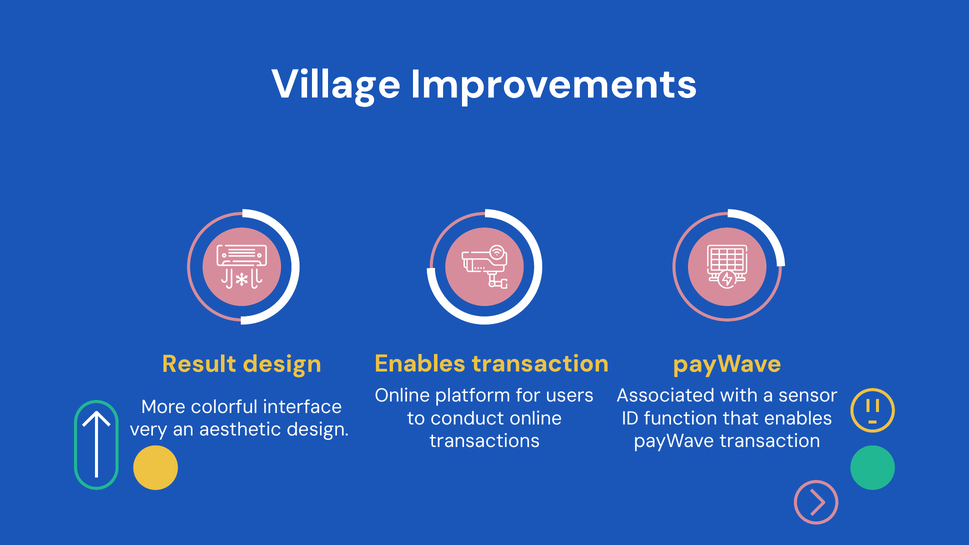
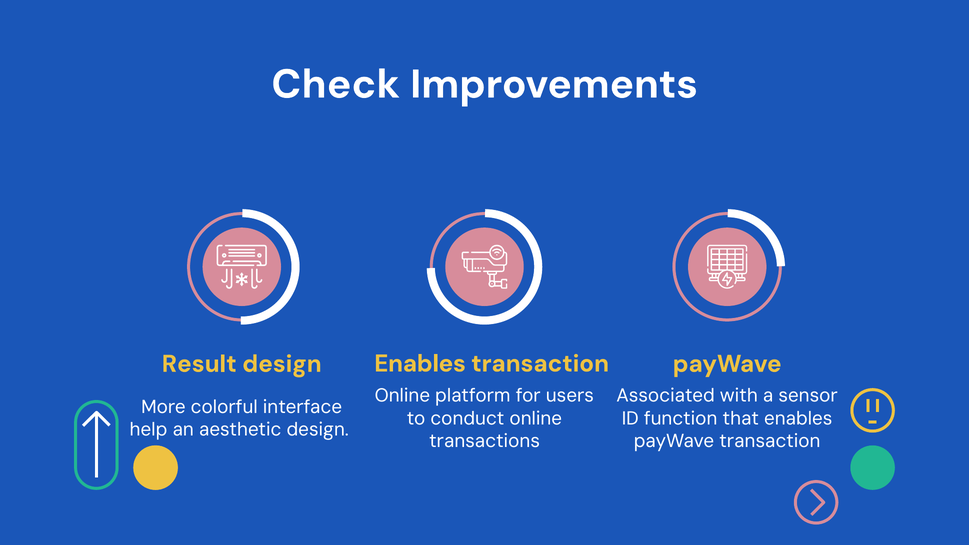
Village: Village -> Check
very: very -> help
